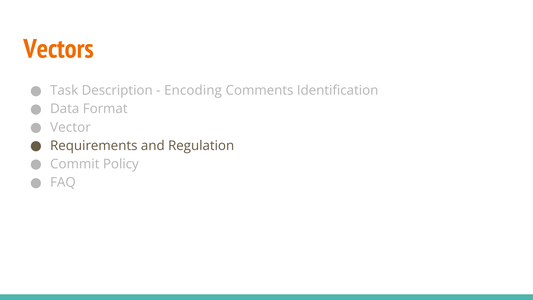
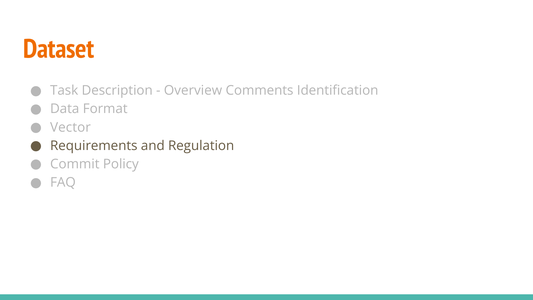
Vectors: Vectors -> Dataset
Encoding: Encoding -> Overview
